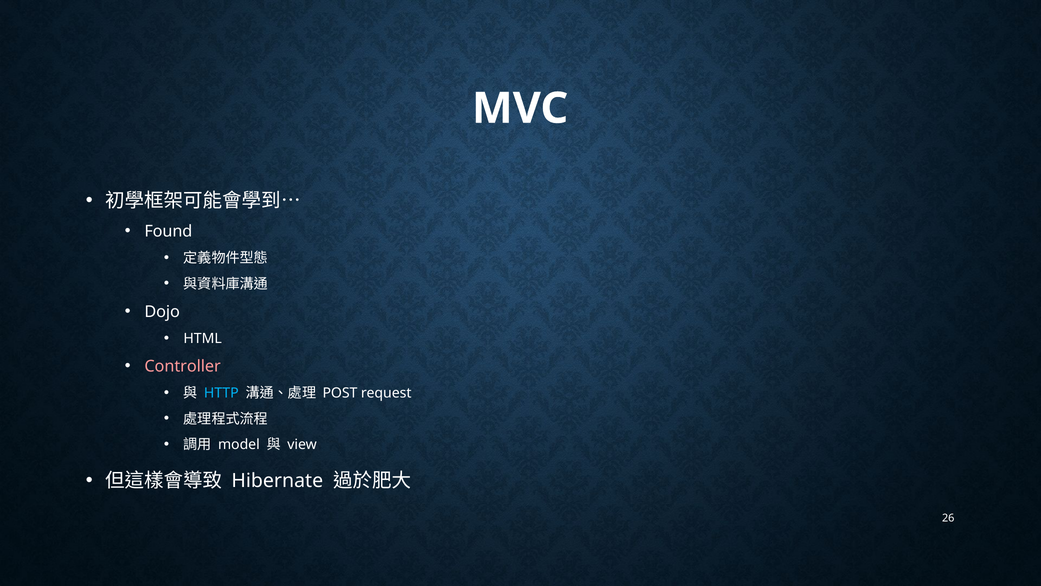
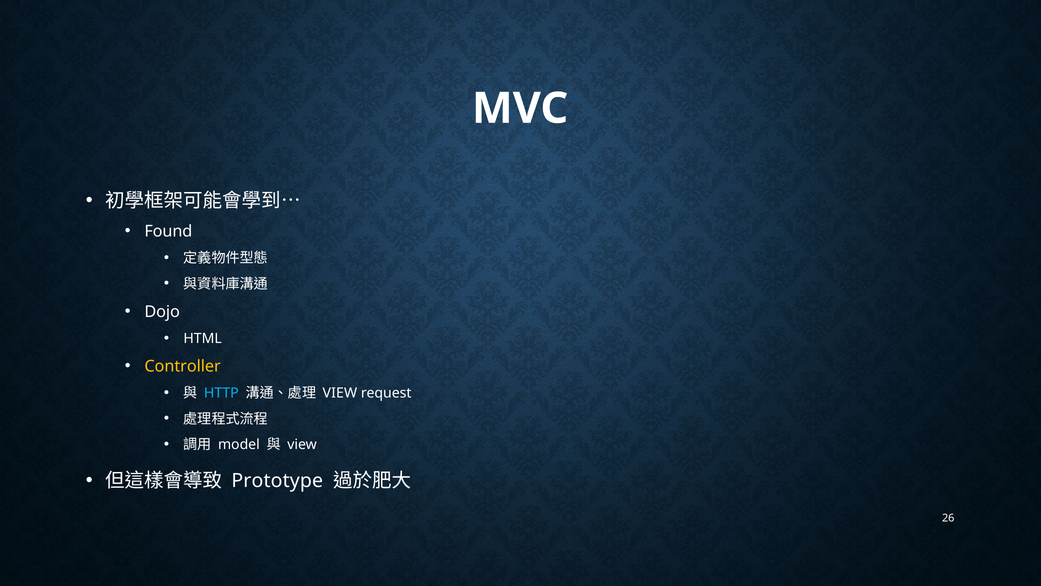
Controller colour: pink -> yellow
POST at (340, 393): POST -> VIEW
Hibernate: Hibernate -> Prototype
